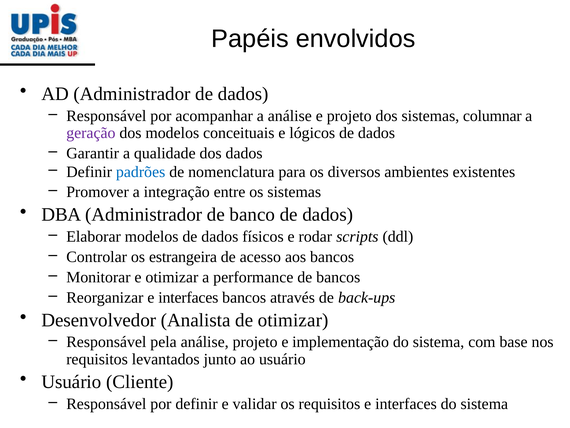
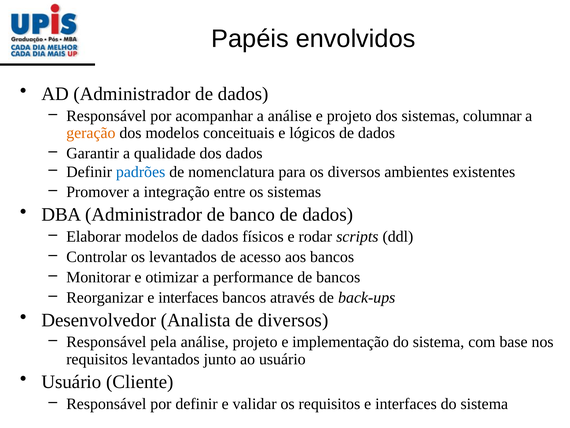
geração colour: purple -> orange
os estrangeira: estrangeira -> levantados
de otimizar: otimizar -> diversos
